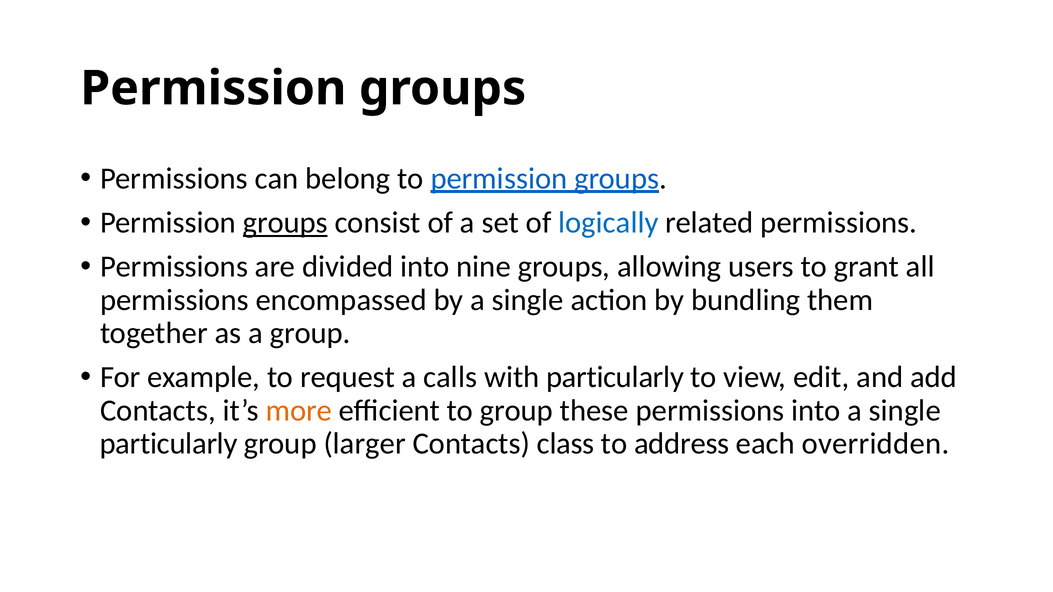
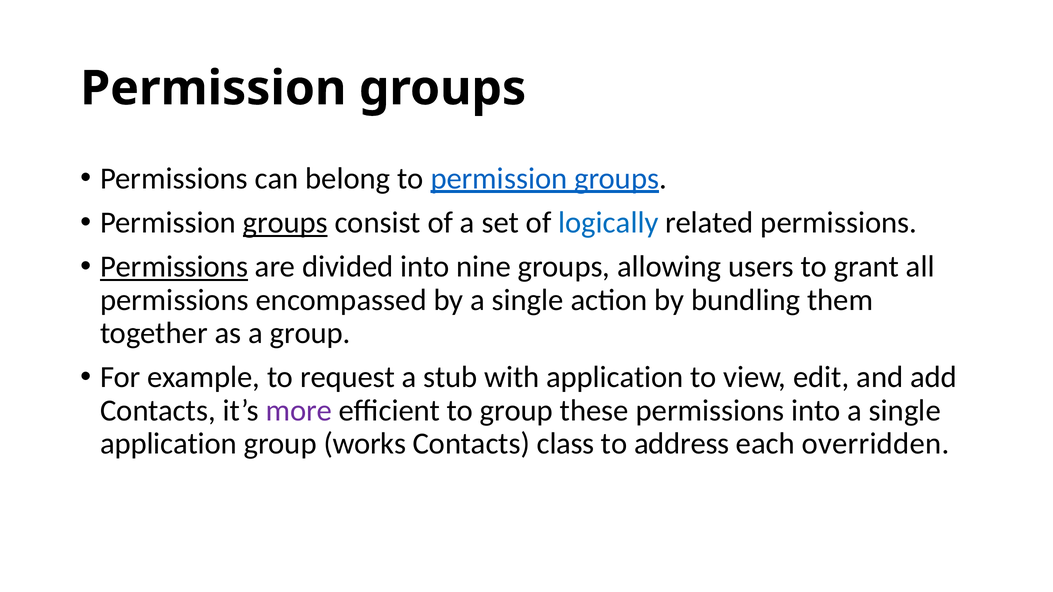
Permissions at (174, 267) underline: none -> present
calls: calls -> stub
with particularly: particularly -> application
more colour: orange -> purple
particularly at (169, 444): particularly -> application
larger: larger -> works
